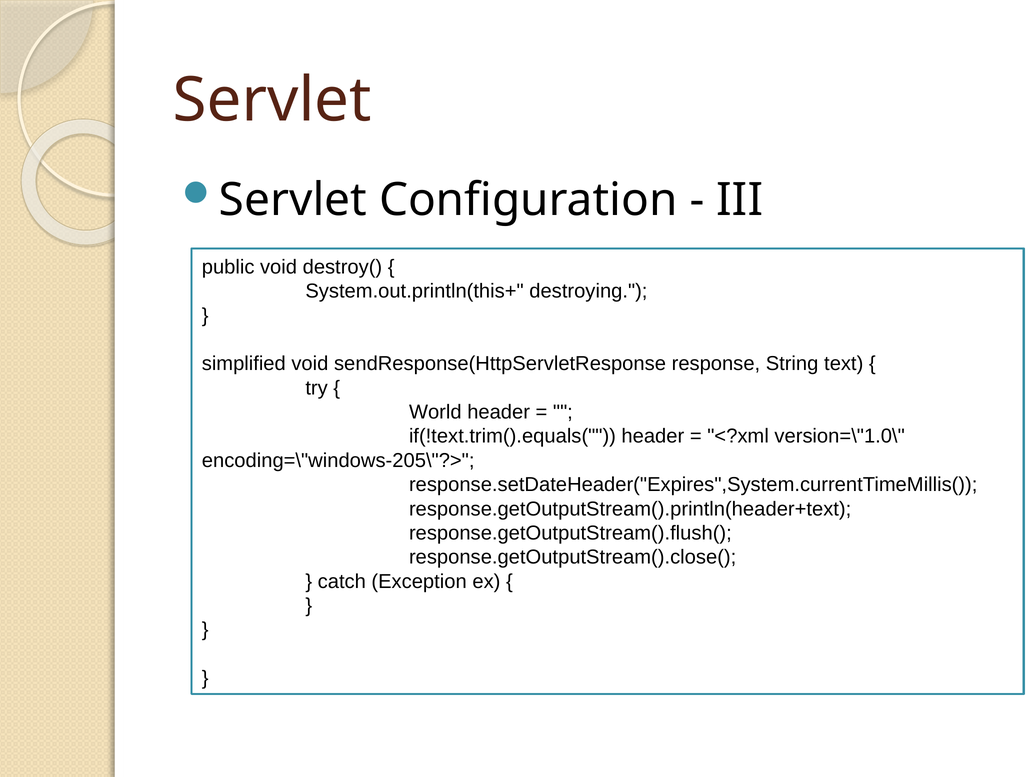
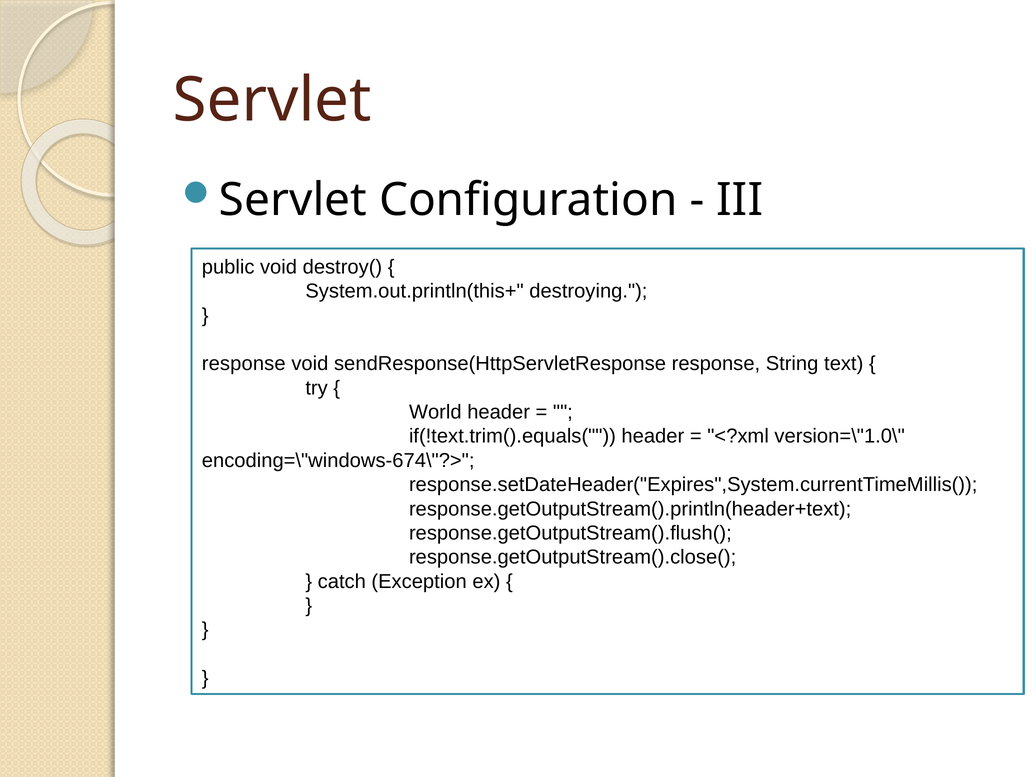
simplified at (244, 364): simplified -> response
encoding=\"windows-205\"?>: encoding=\"windows-205\"?> -> encoding=\"windows-674\"?>
